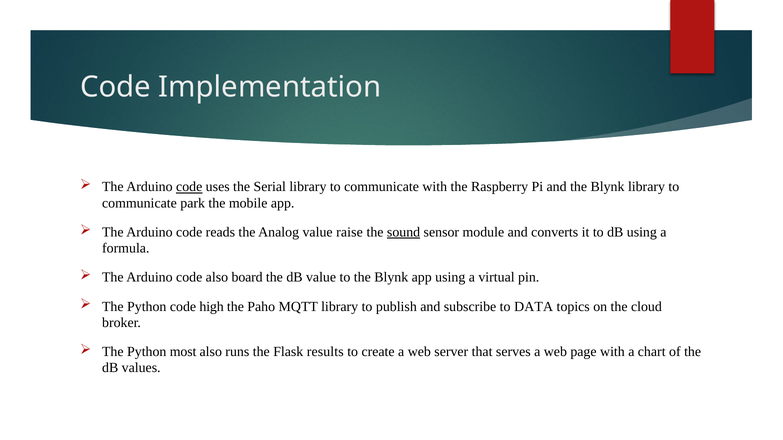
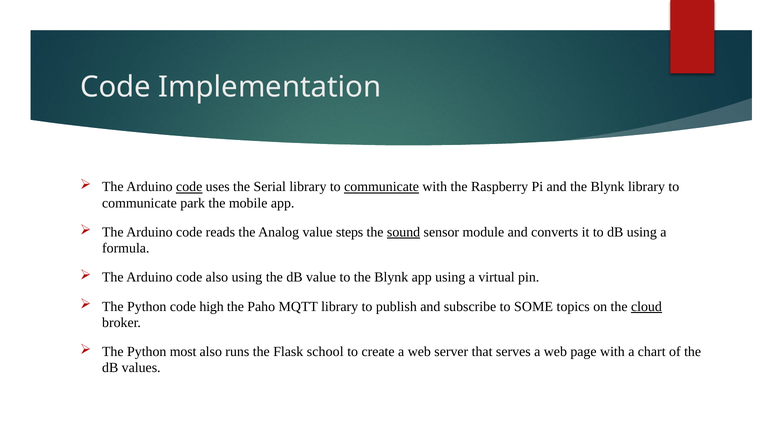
communicate at (382, 187) underline: none -> present
raise: raise -> steps
also board: board -> using
DATA: DATA -> SOME
cloud underline: none -> present
results: results -> school
